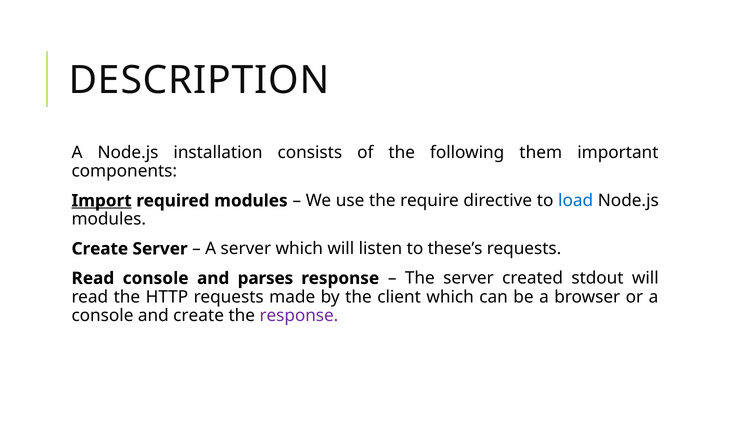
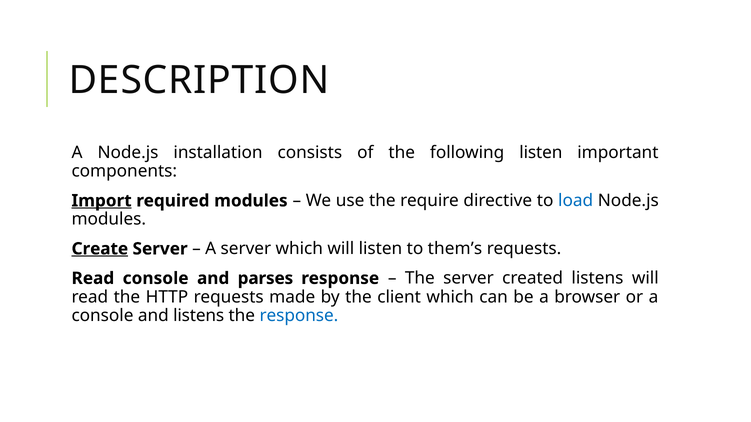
following them: them -> listen
Create at (100, 249) underline: none -> present
these’s: these’s -> them’s
created stdout: stdout -> listens
and create: create -> listens
response at (299, 316) colour: purple -> blue
